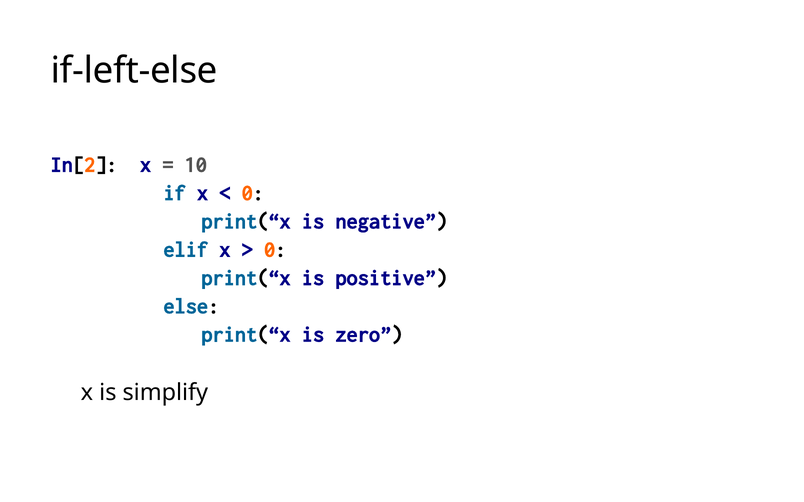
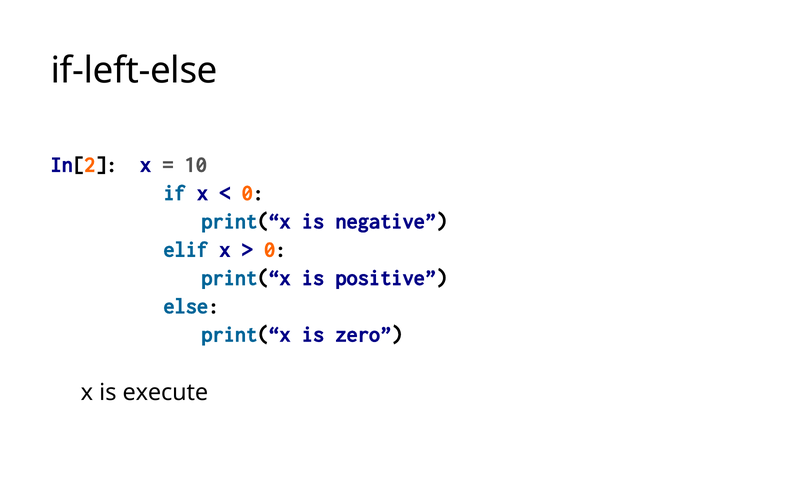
simplify: simplify -> execute
